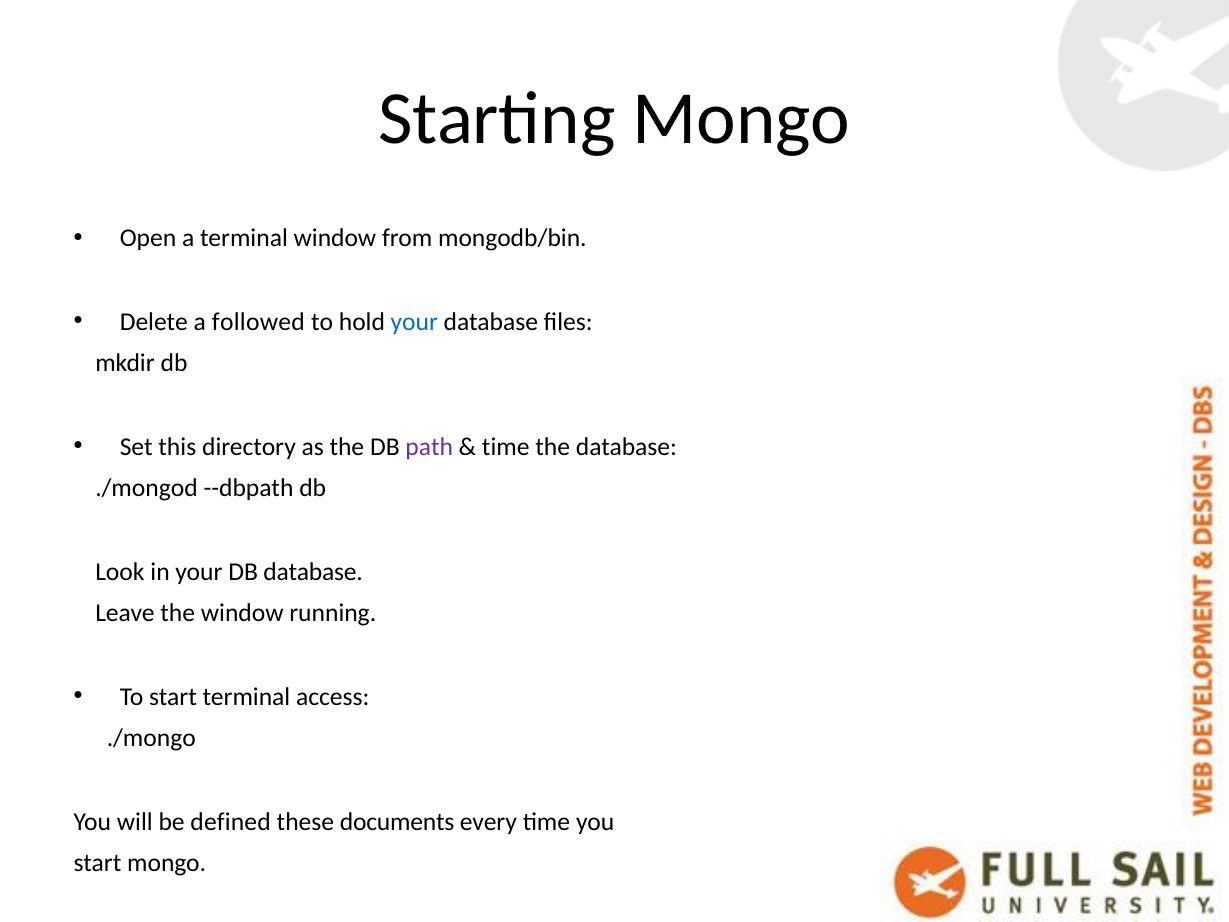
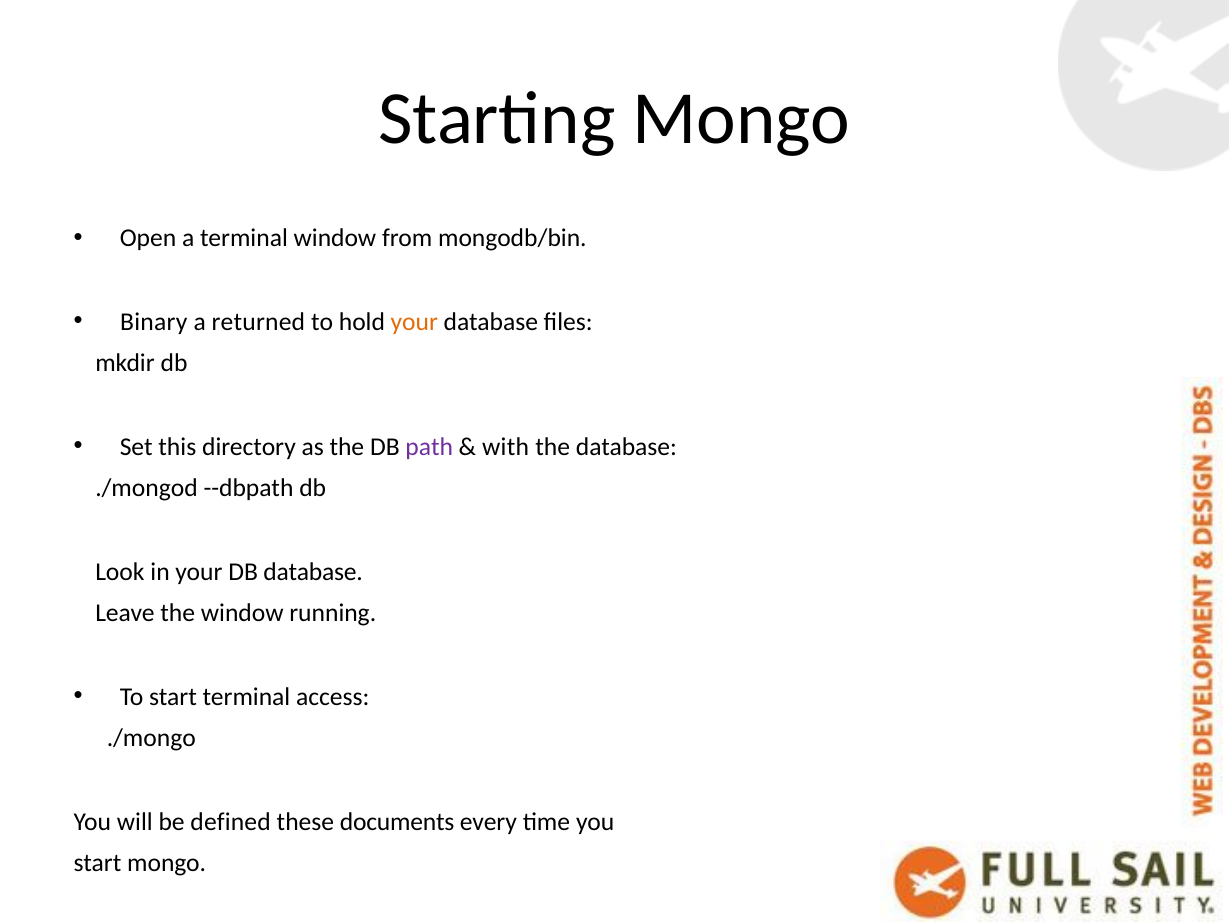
Delete: Delete -> Binary
followed: followed -> returned
your at (414, 322) colour: blue -> orange
time at (506, 447): time -> with
